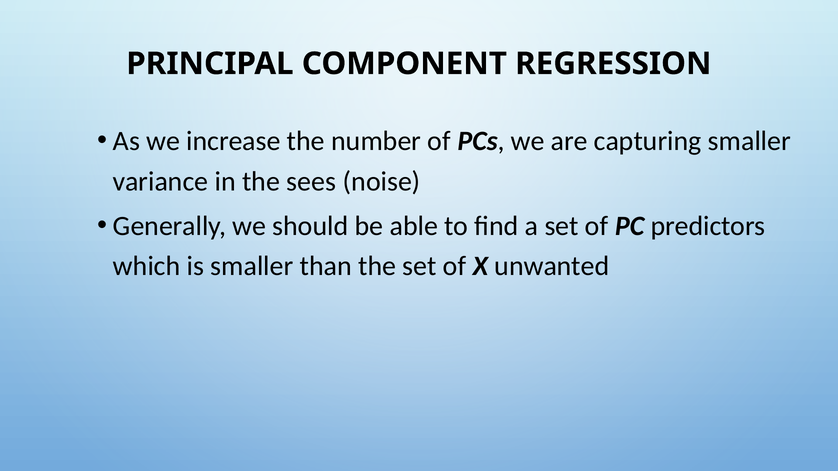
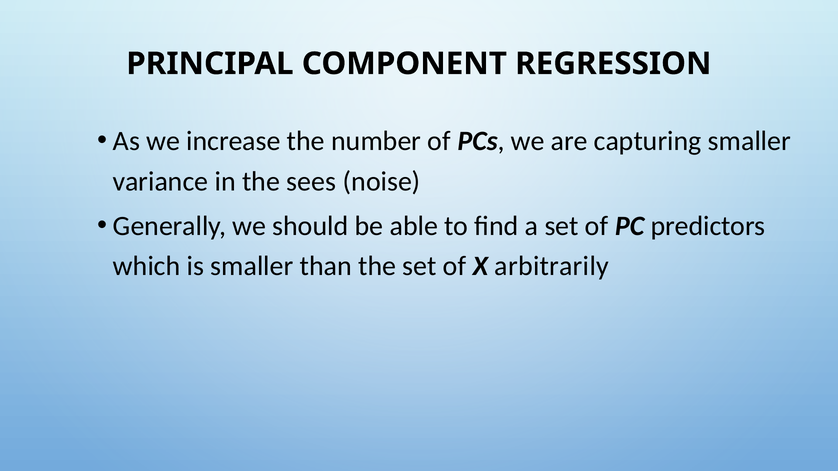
unwanted: unwanted -> arbitrarily
